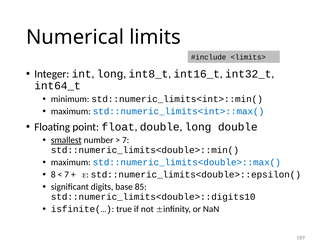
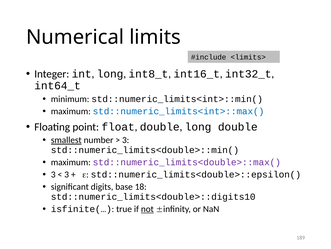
7 at (126, 140): 7 -> 3
std::numeric_limits<double>::max( colour: blue -> purple
8 at (53, 174): 8 -> 3
7 at (67, 174): 7 -> 3
85: 85 -> 18
not underline: none -> present
